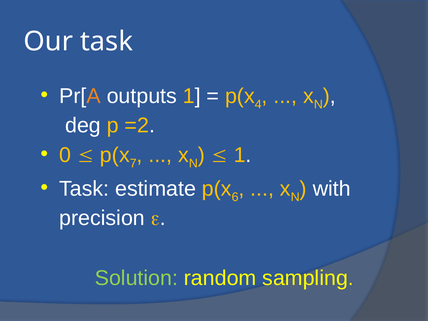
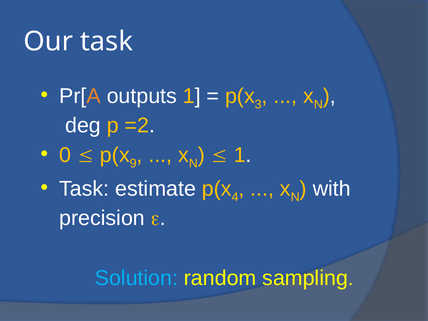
4: 4 -> 3
7: 7 -> 9
6: 6 -> 4
Solution colour: light green -> light blue
